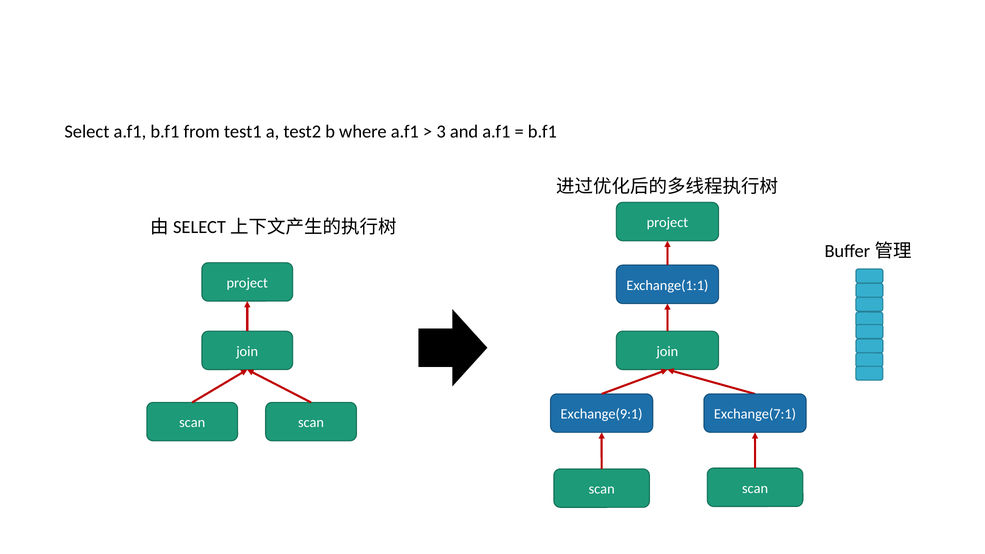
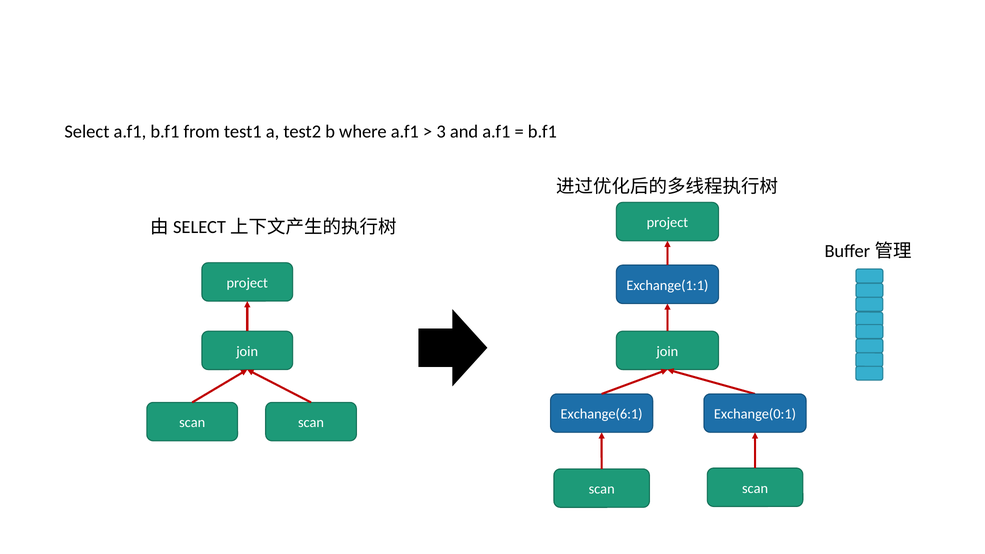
Exchange(9:1: Exchange(9:1 -> Exchange(6:1
Exchange(7:1: Exchange(7:1 -> Exchange(0:1
